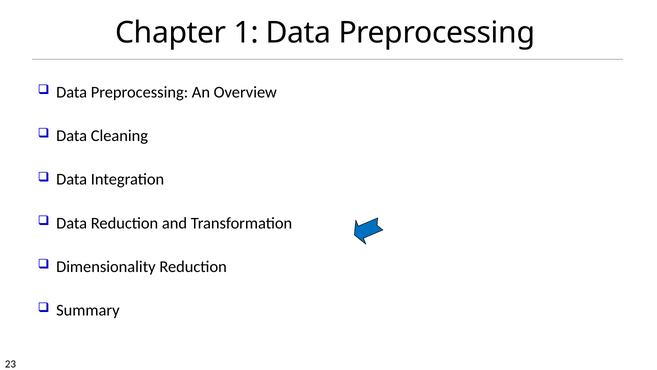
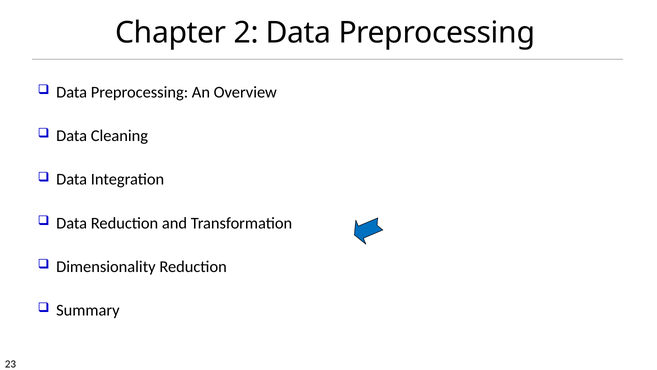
1: 1 -> 2
